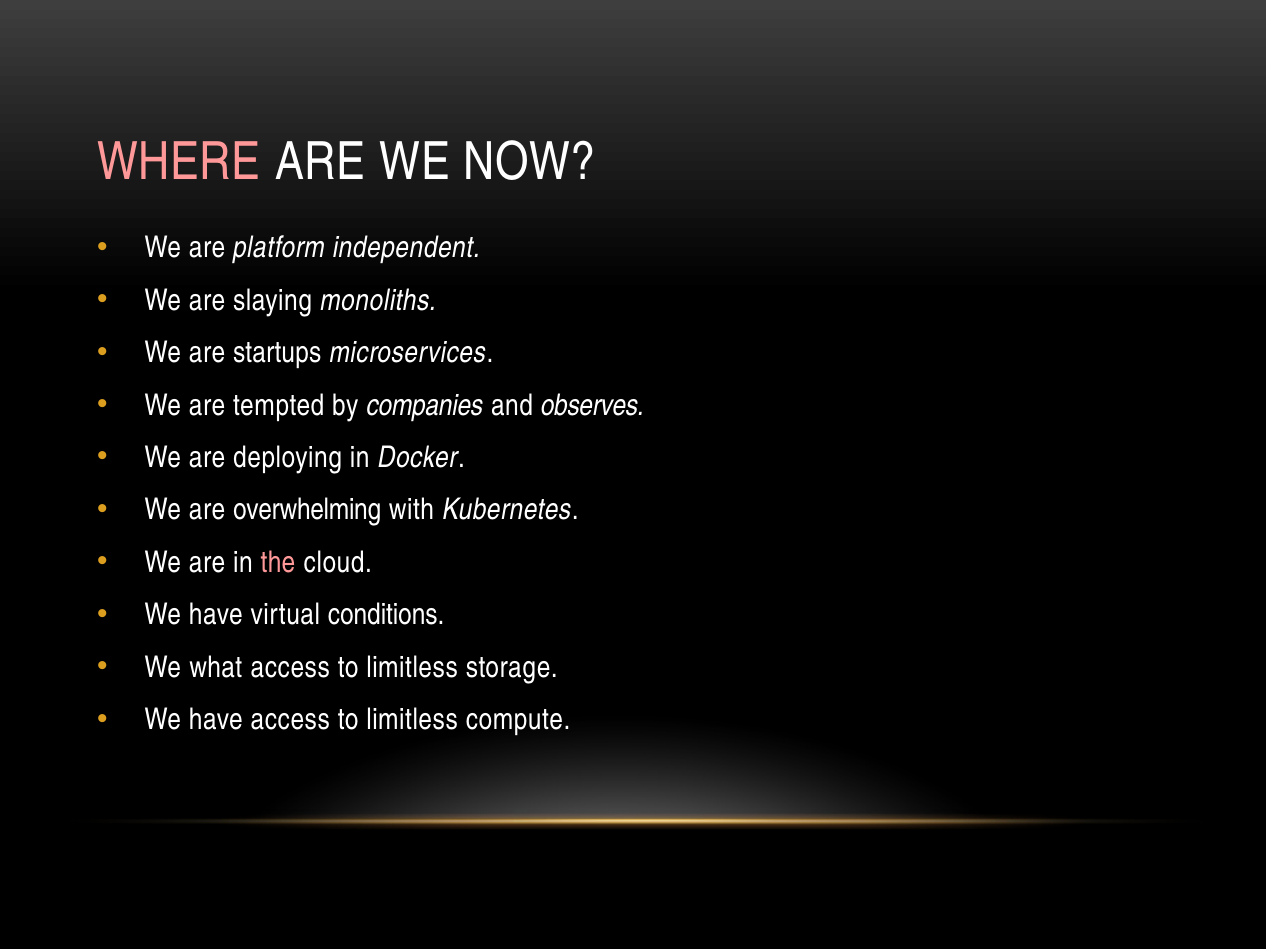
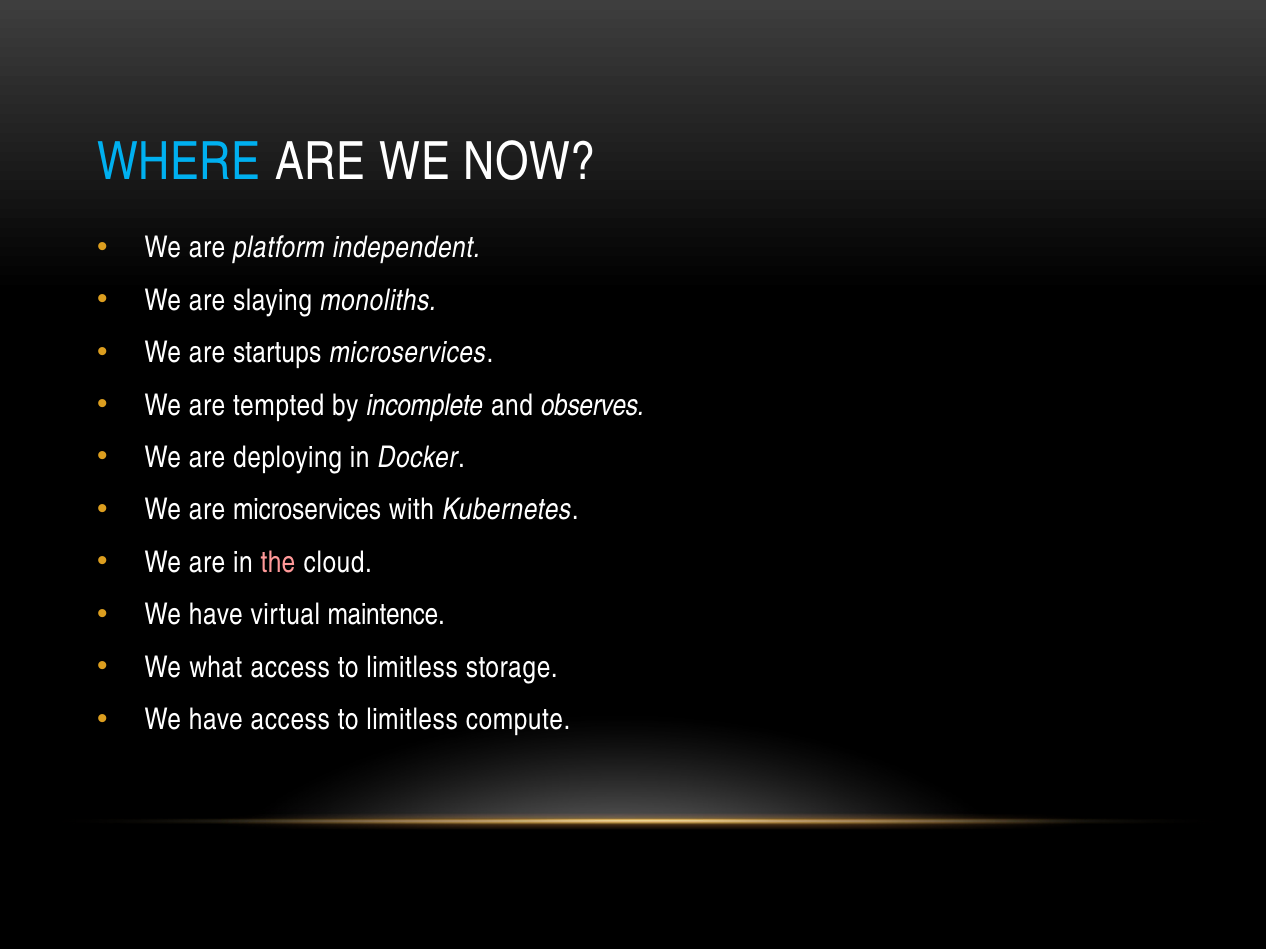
WHERE colour: pink -> light blue
companies: companies -> incomplete
are overwhelming: overwhelming -> microservices
conditions: conditions -> maintence
